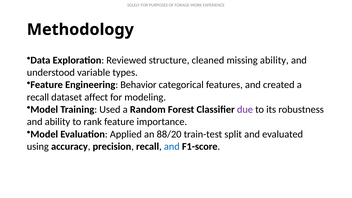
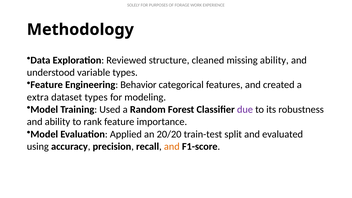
recall at (38, 97): recall -> extra
dataset affect: affect -> types
88/20: 88/20 -> 20/20
and at (172, 146) colour: blue -> orange
